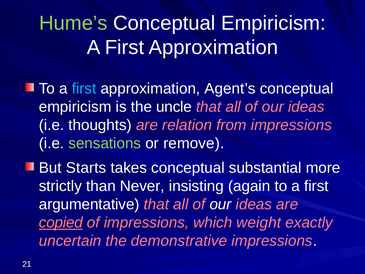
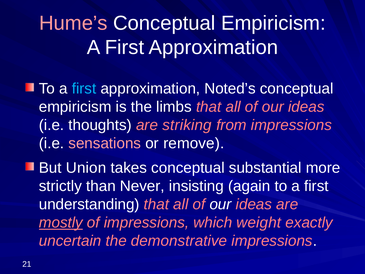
Hume’s colour: light green -> pink
Agent’s: Agent’s -> Noted’s
uncle: uncle -> limbs
relation: relation -> striking
sensations colour: light green -> pink
Starts: Starts -> Union
argumentative: argumentative -> understanding
copied: copied -> mostly
